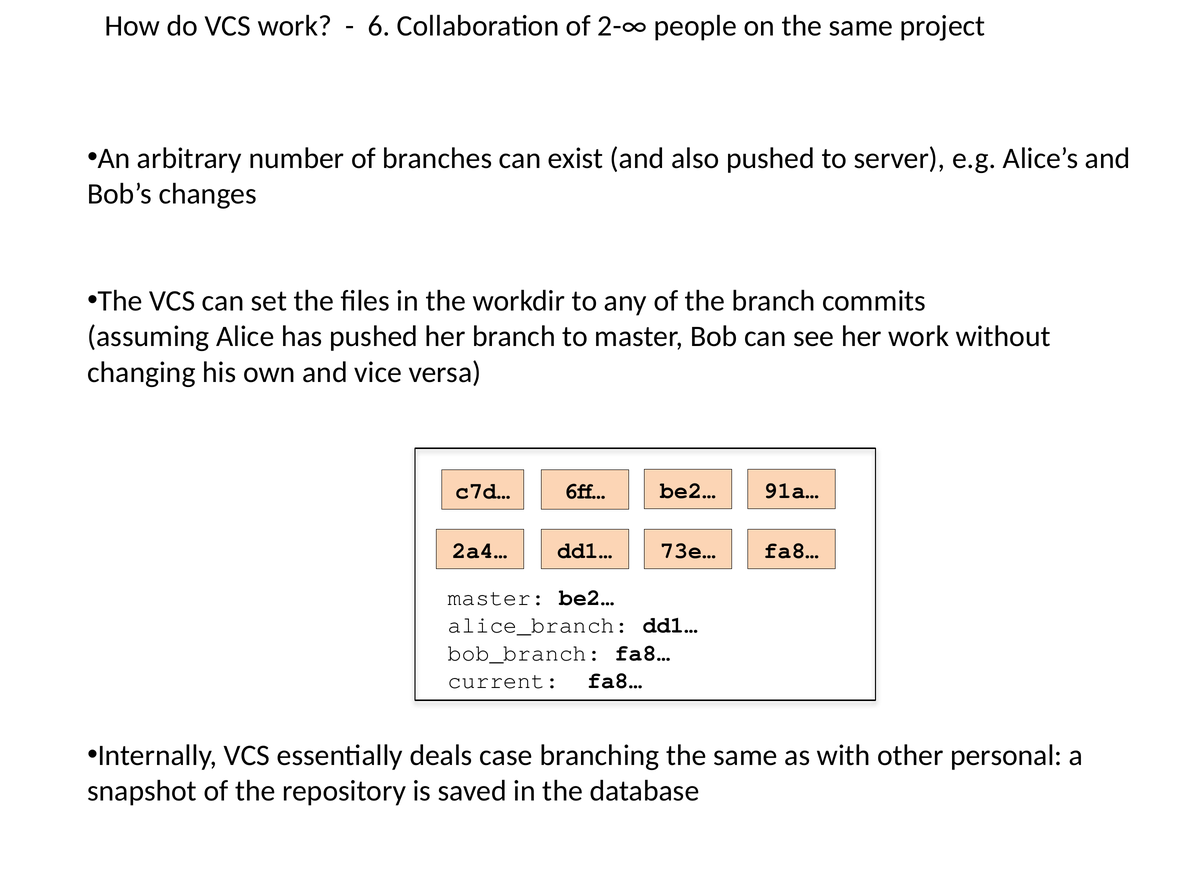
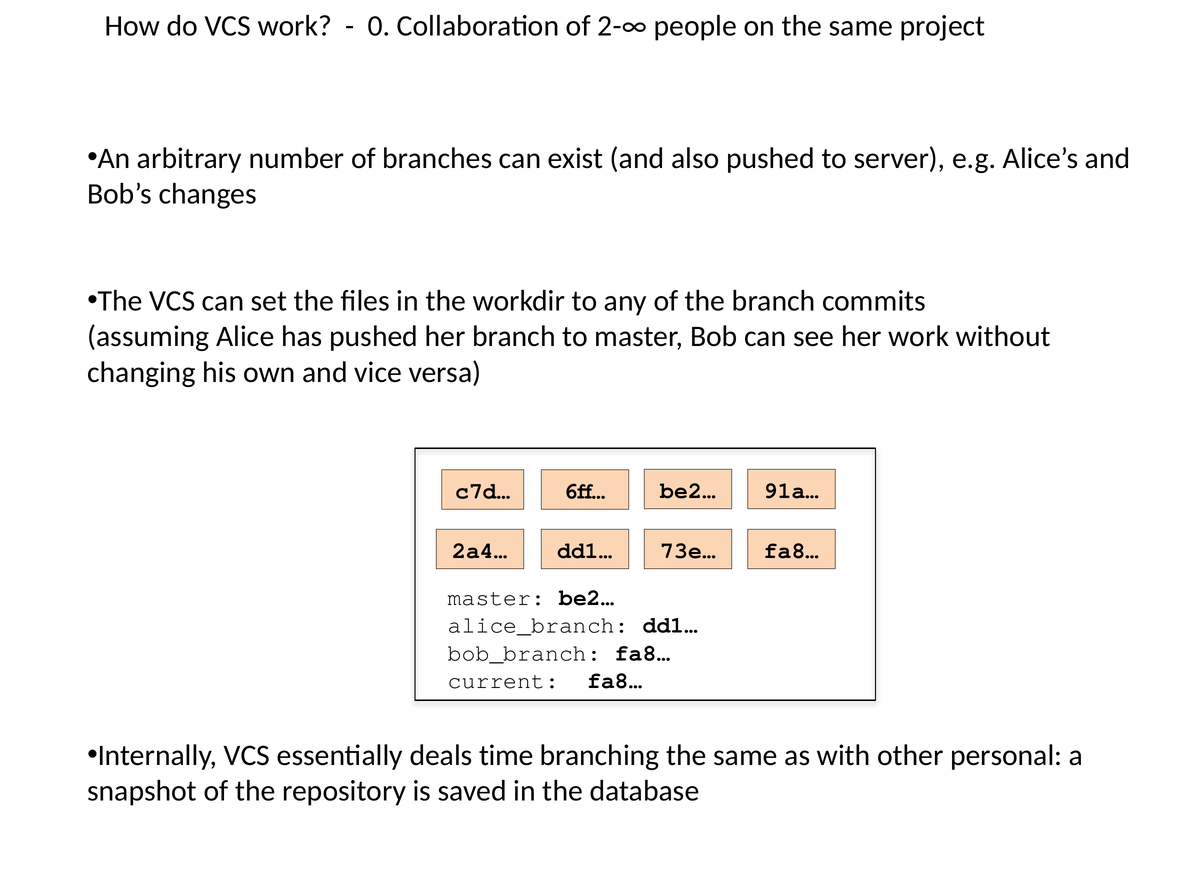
6: 6 -> 0
case: case -> time
